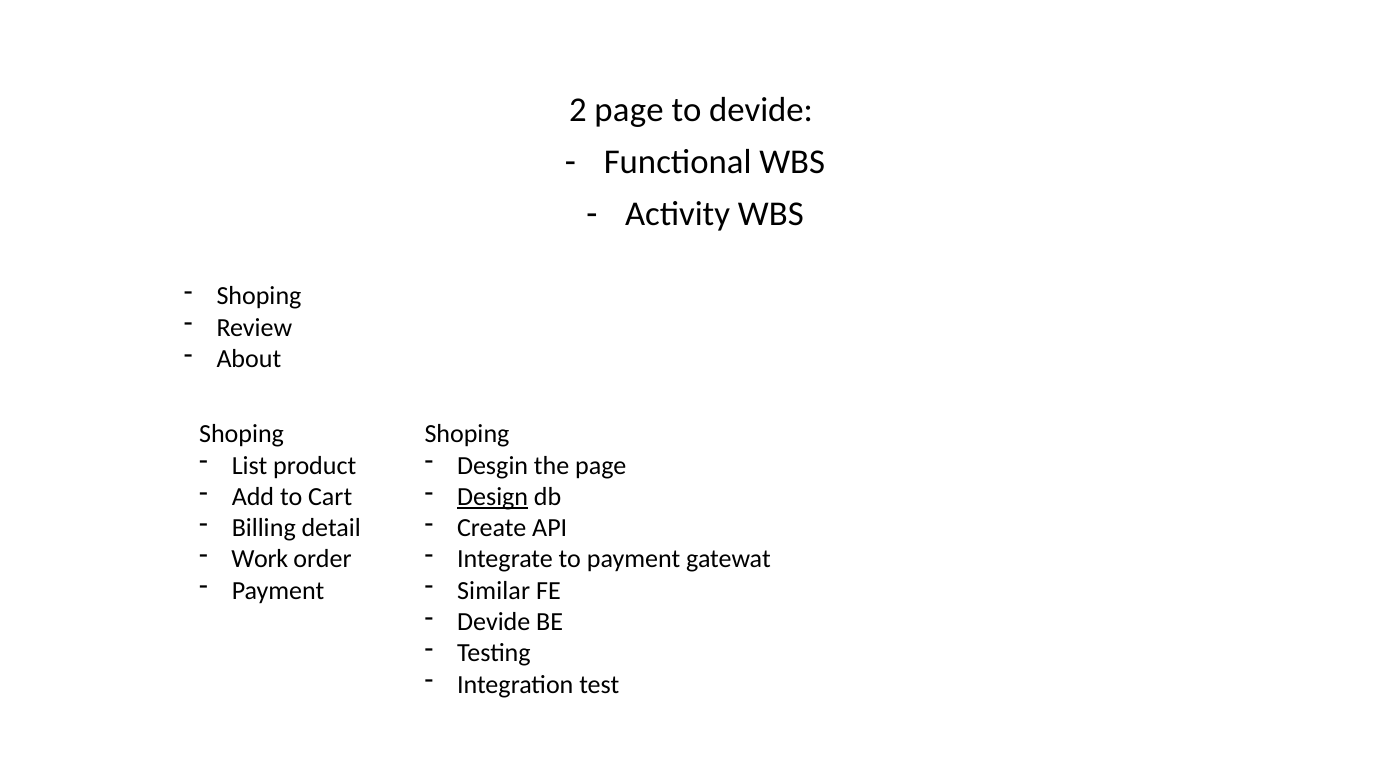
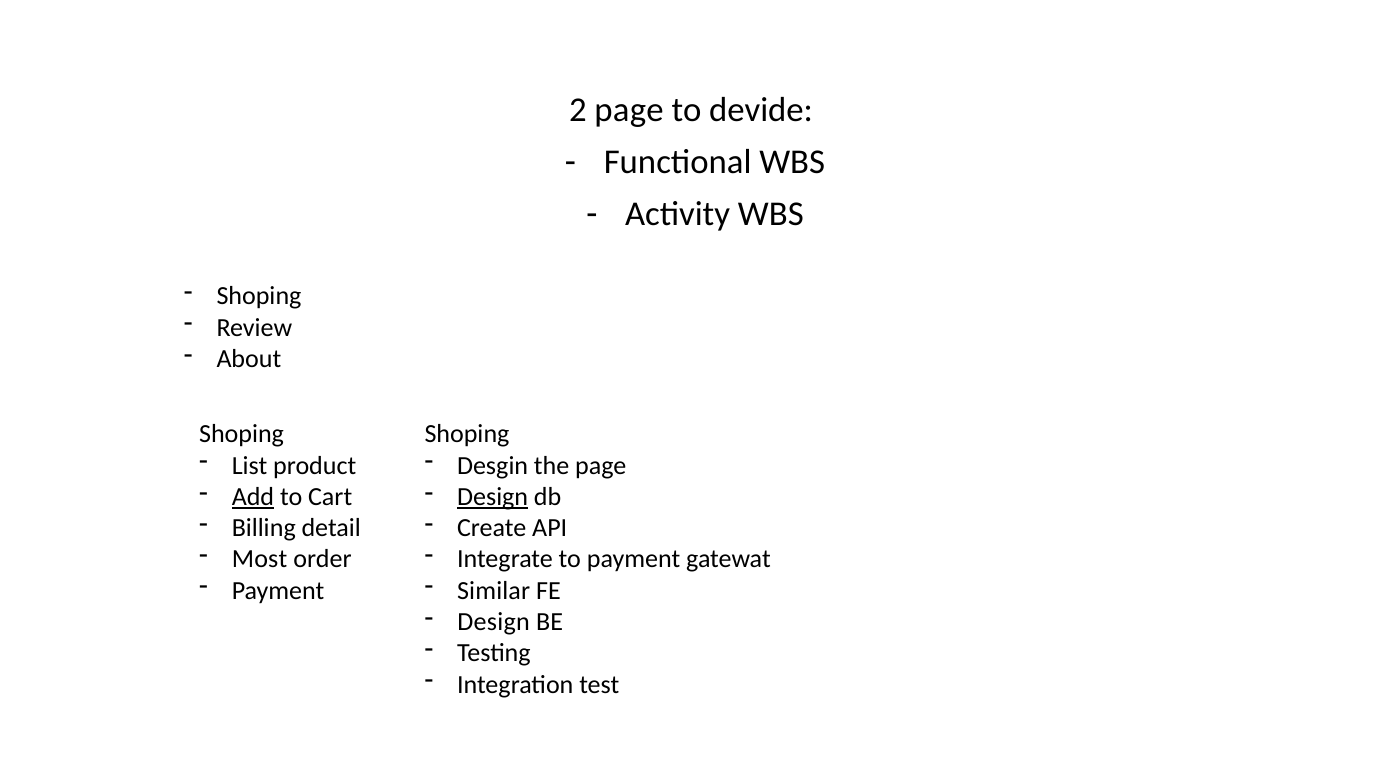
Add underline: none -> present
Work: Work -> Most
Devide at (494, 622): Devide -> Design
